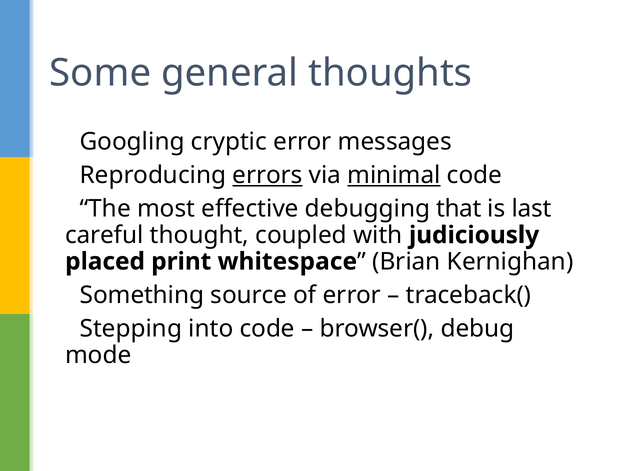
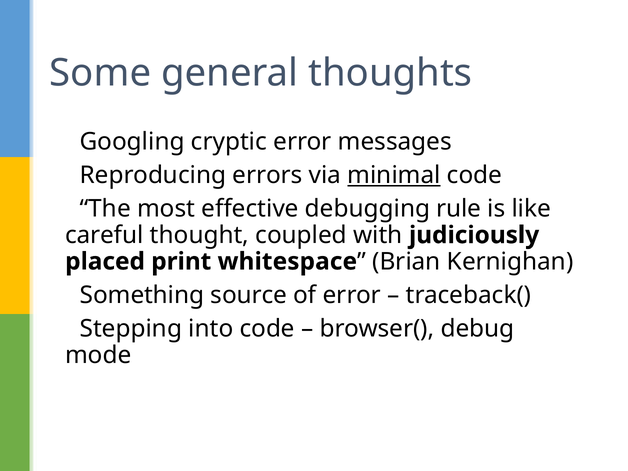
errors underline: present -> none
that: that -> rule
last: last -> like
